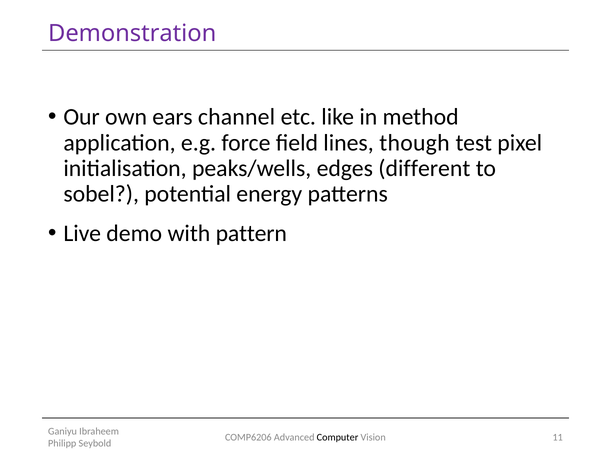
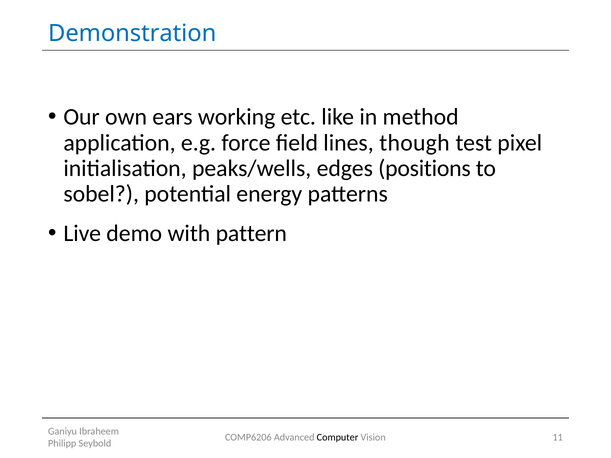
Demonstration colour: purple -> blue
channel: channel -> working
different: different -> positions
